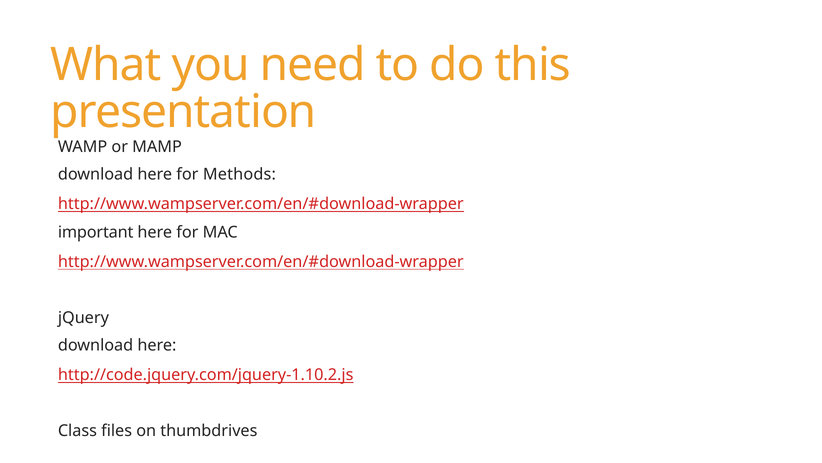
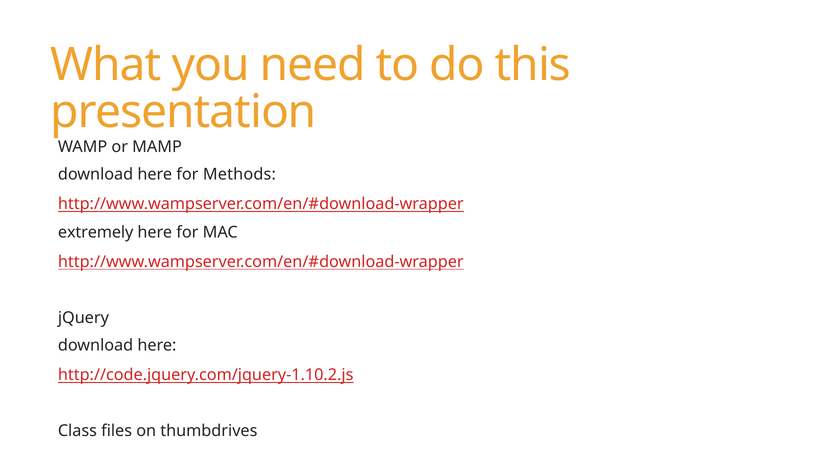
important: important -> extremely
